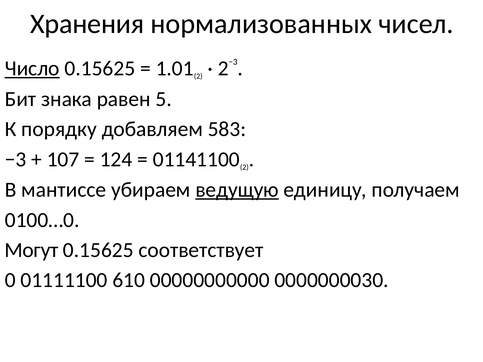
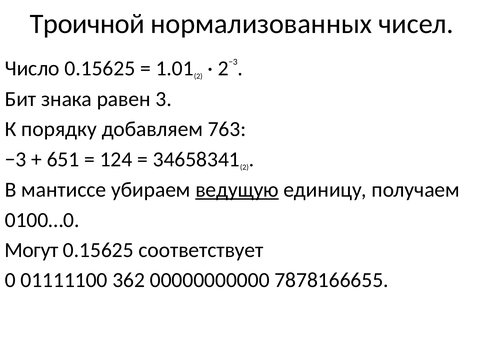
Хранения: Хранения -> Троичной
Число underline: present -> none
5: 5 -> 3
583: 583 -> 763
107: 107 -> 651
01141100: 01141100 -> 34658341
610: 610 -> 362
0000000030: 0000000030 -> 7878166655
